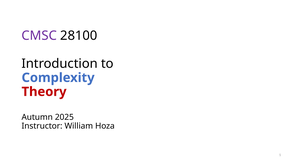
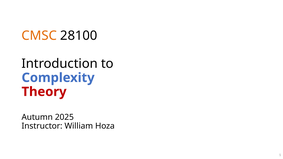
CMSC colour: purple -> orange
